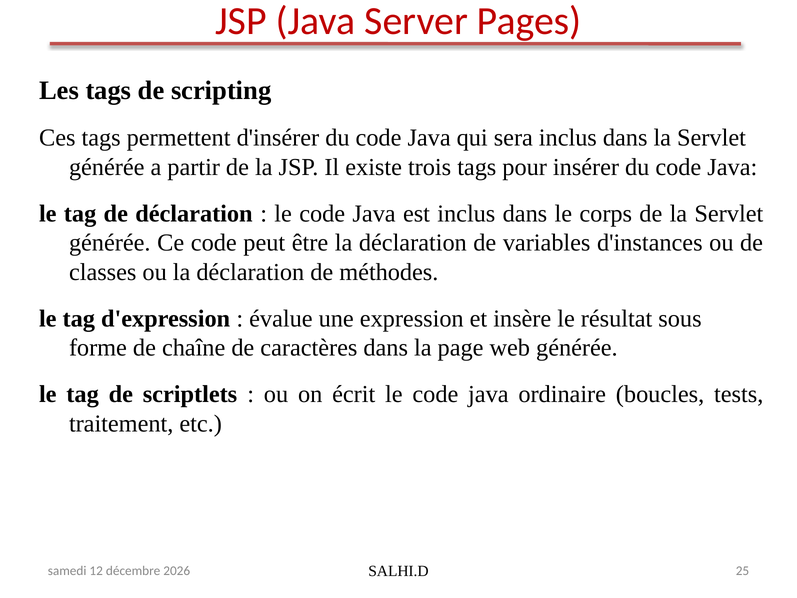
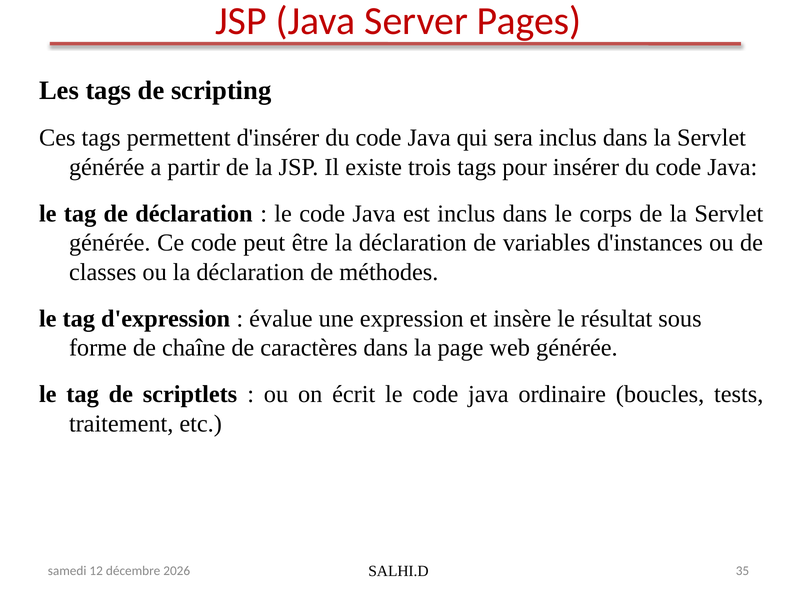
25: 25 -> 35
